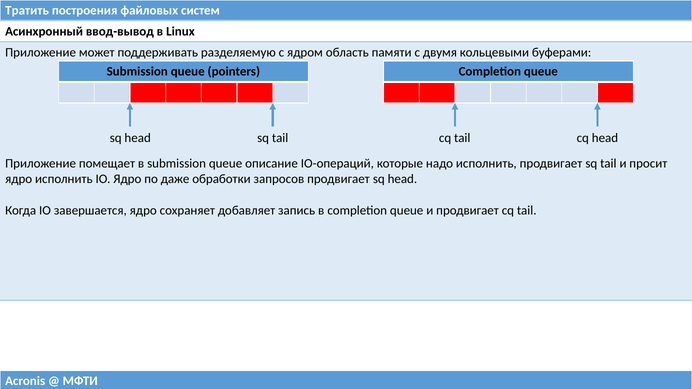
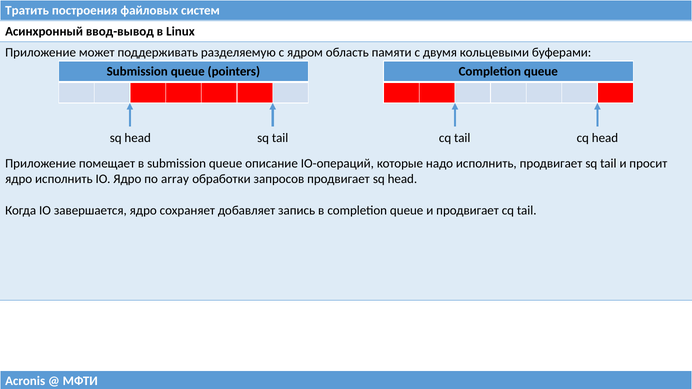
даже: даже -> array
